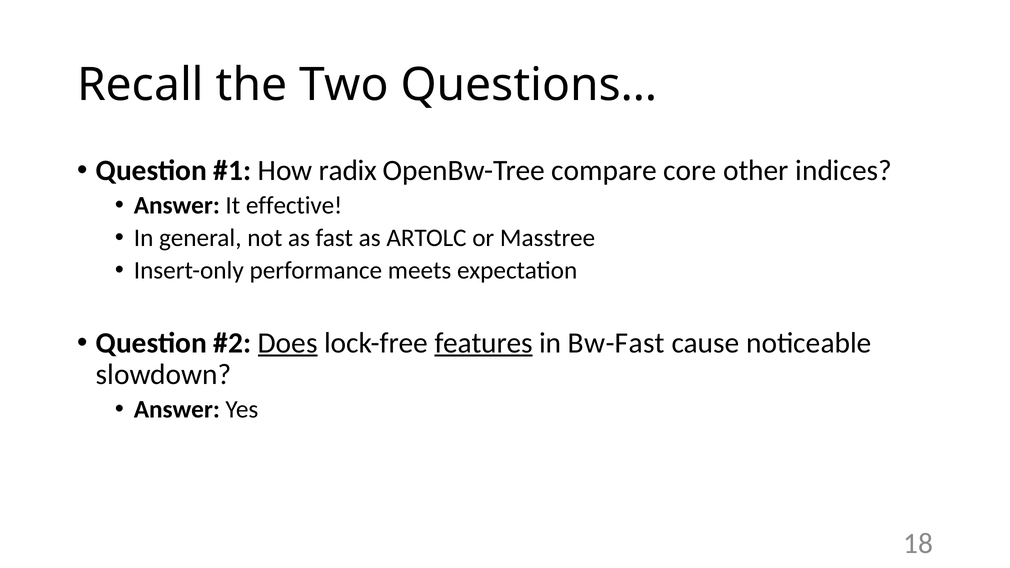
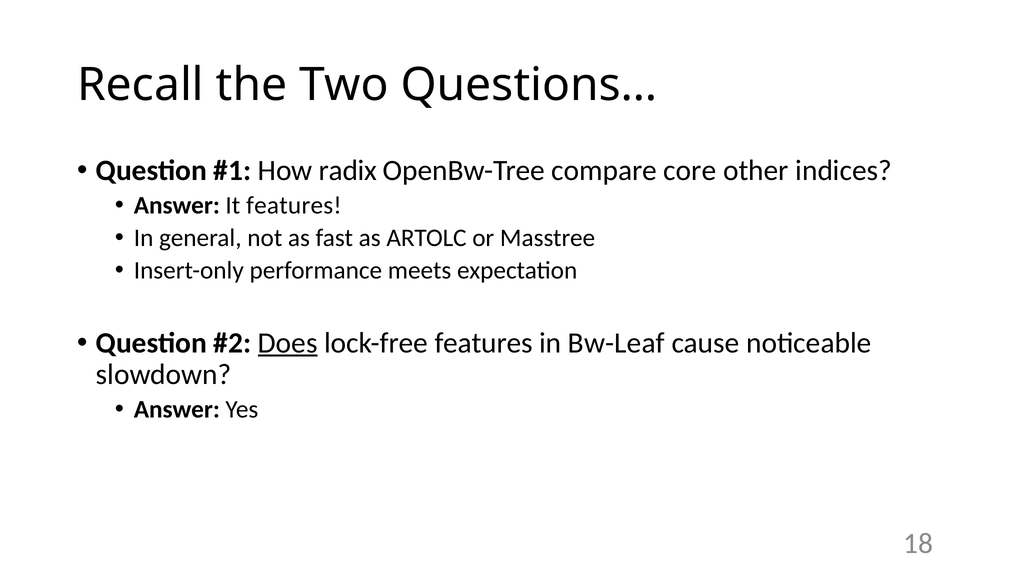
It effective: effective -> features
features at (484, 343) underline: present -> none
Bw-Fast: Bw-Fast -> Bw-Leaf
